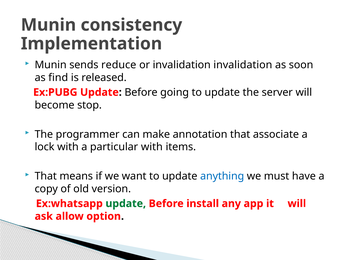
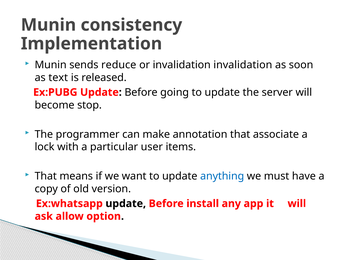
find: find -> text
particular with: with -> user
update at (126, 204) colour: green -> black
